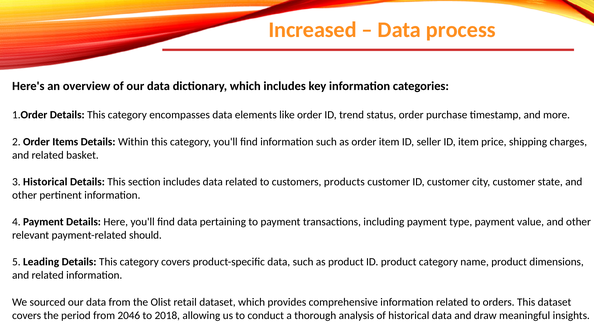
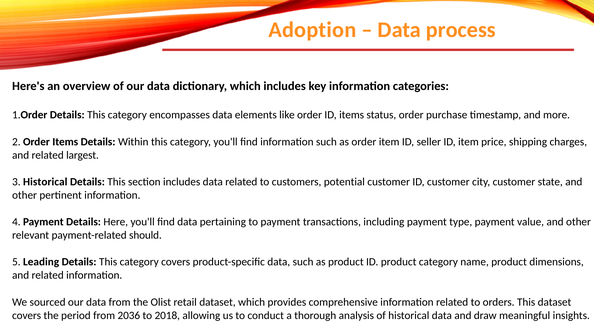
Increased: Increased -> Adoption
ID trend: trend -> items
basket: basket -> largest
products: products -> potential
2046: 2046 -> 2036
